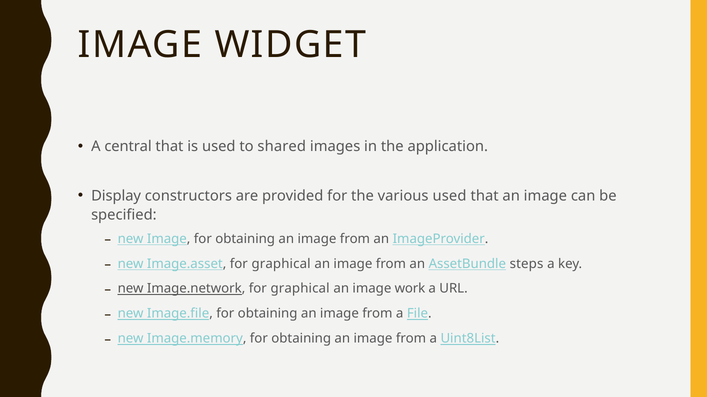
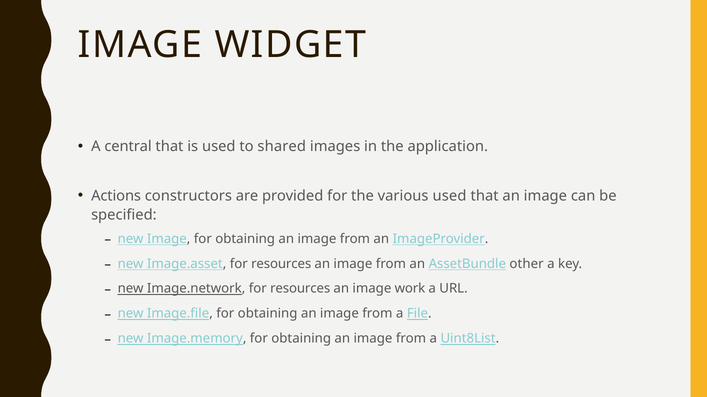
Display: Display -> Actions
Image.asset for graphical: graphical -> resources
steps: steps -> other
Image.network for graphical: graphical -> resources
